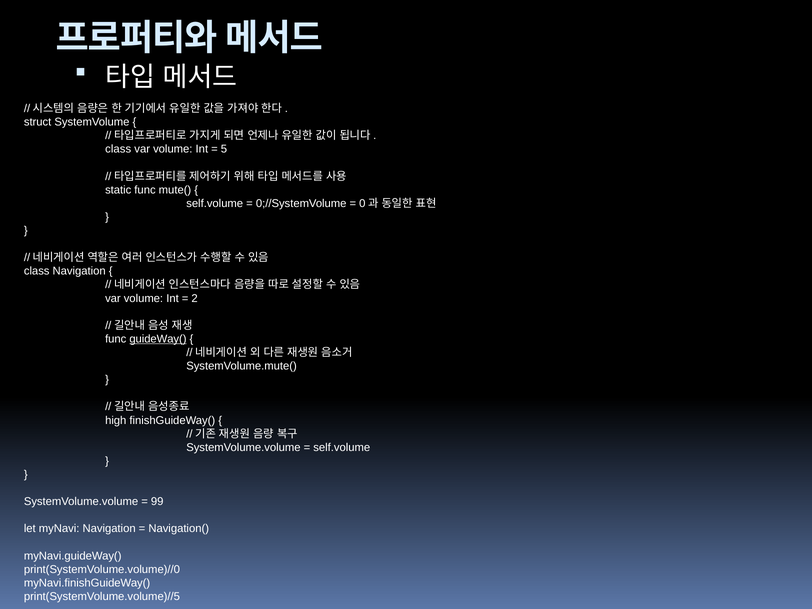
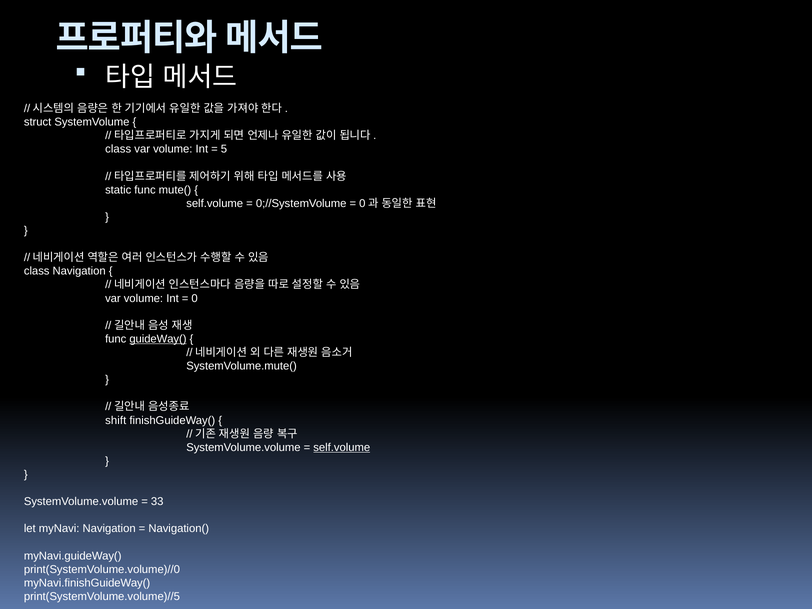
2: 2 -> 0
high: high -> shift
self.volume at (342, 447) underline: none -> present
99: 99 -> 33
